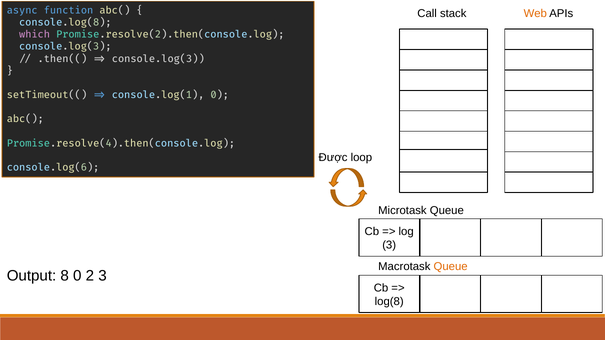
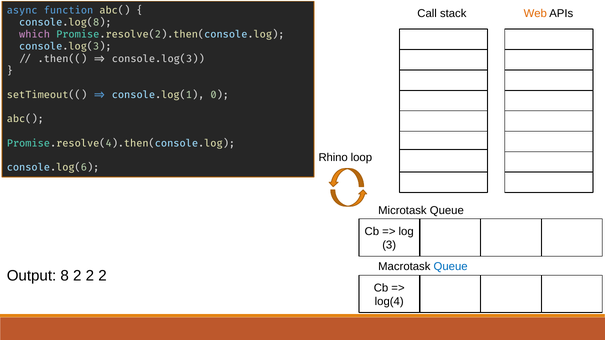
Được: Được -> Rhino
Queue at (451, 267) colour: orange -> blue
8 0: 0 -> 2
3 at (102, 276): 3 -> 2
log(8: log(8 -> log(4
